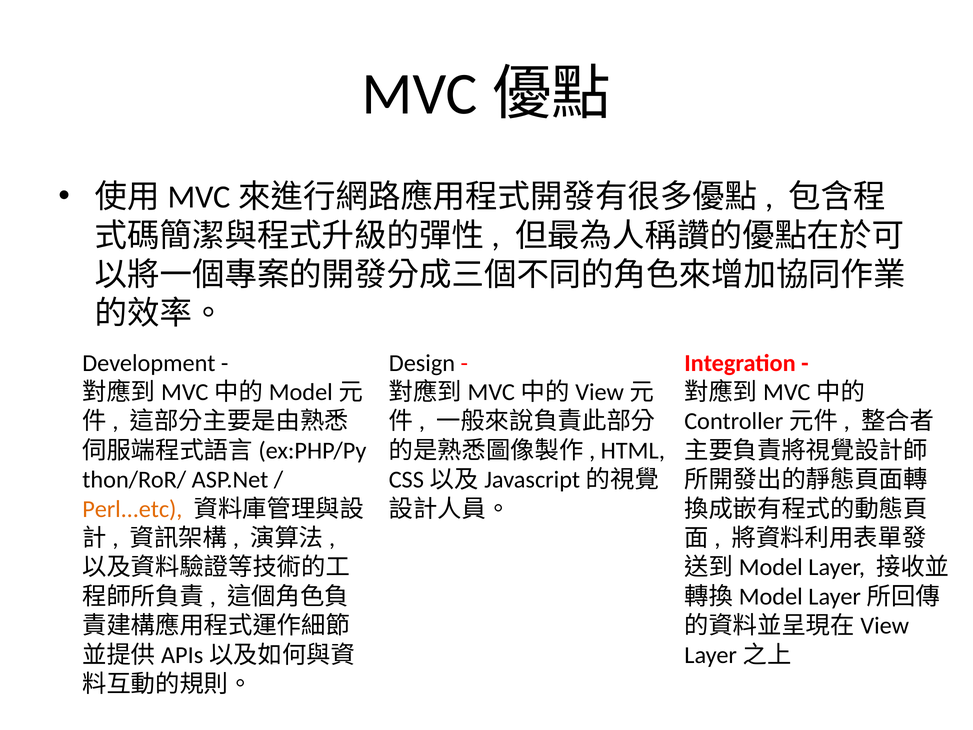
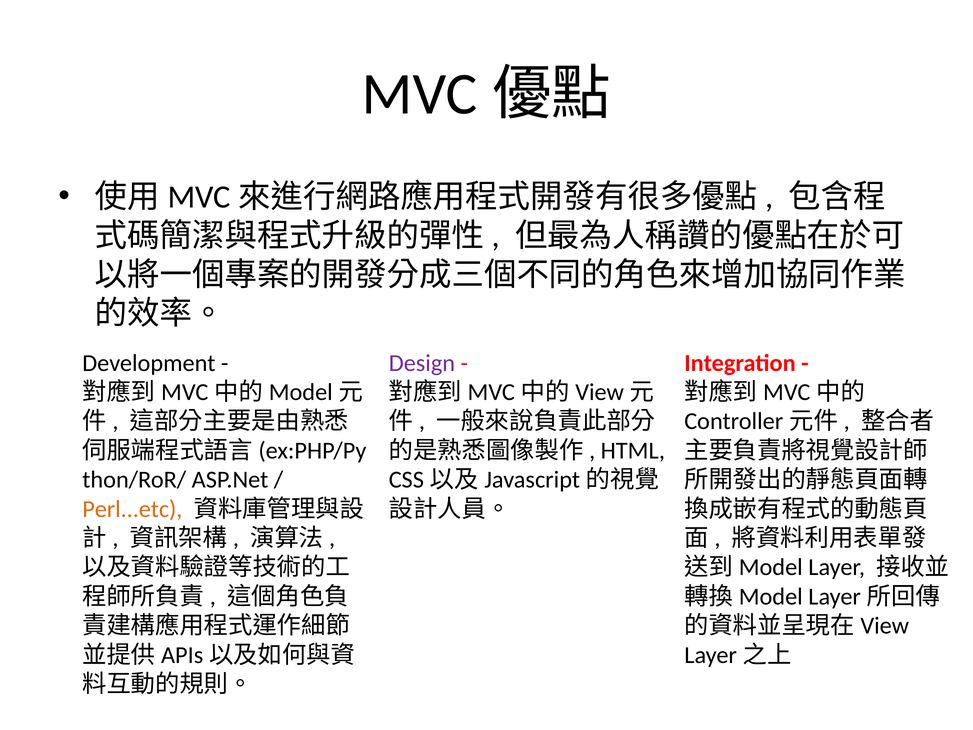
Design colour: black -> purple
